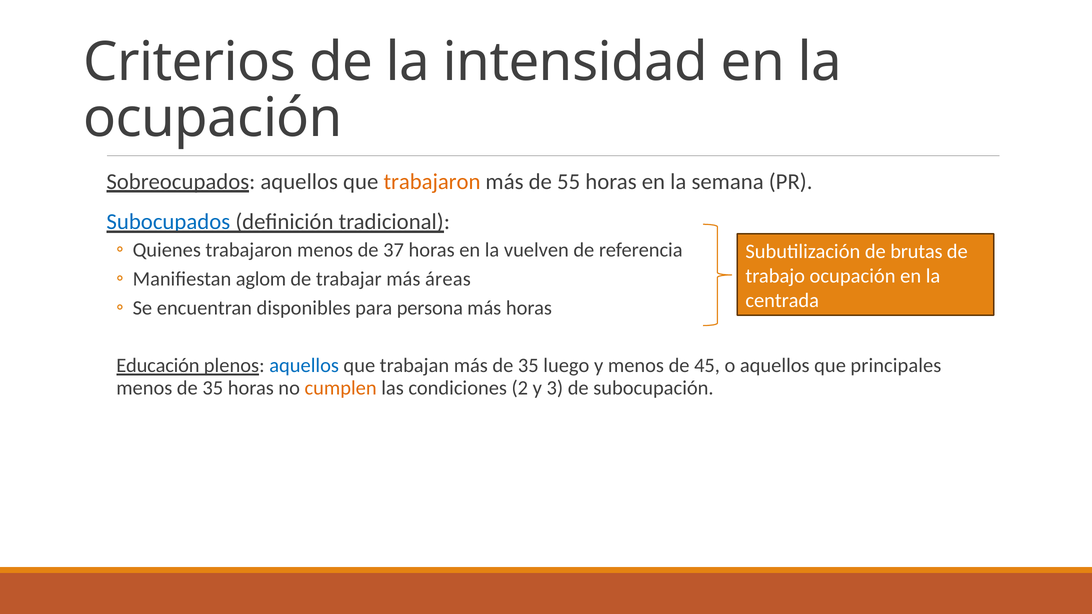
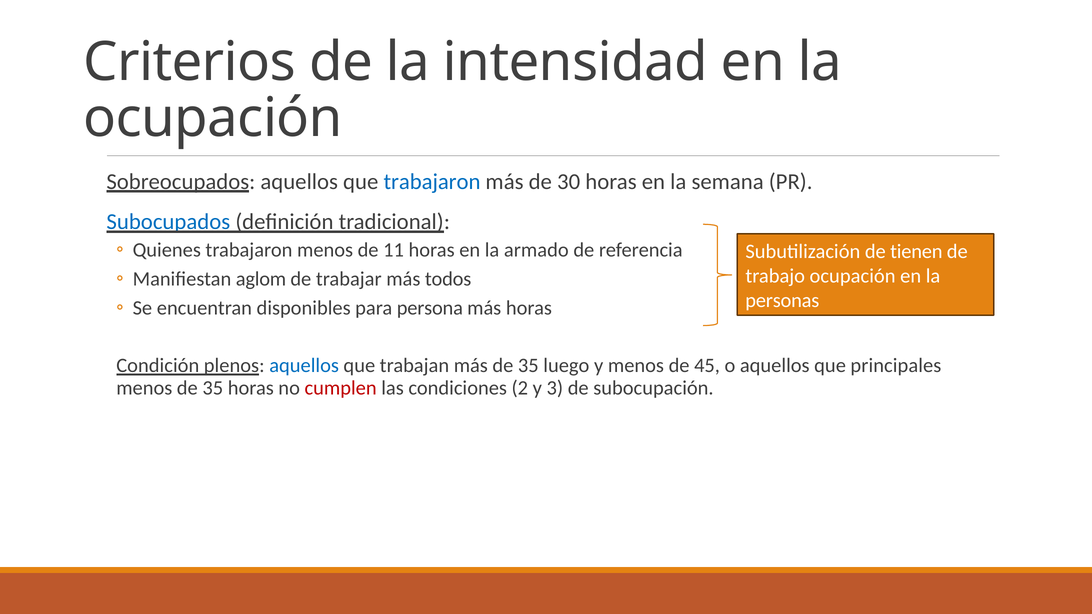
trabajaron at (432, 182) colour: orange -> blue
55: 55 -> 30
37: 37 -> 11
vuelven: vuelven -> armado
brutas: brutas -> tienen
áreas: áreas -> todos
centrada: centrada -> personas
Educación: Educación -> Condición
cumplen colour: orange -> red
